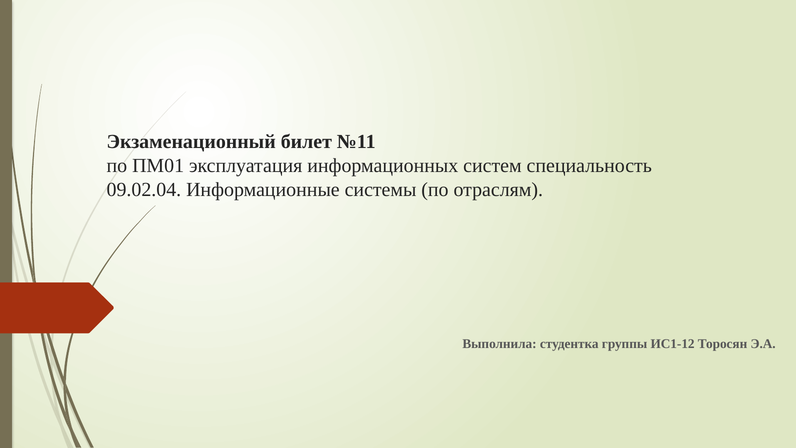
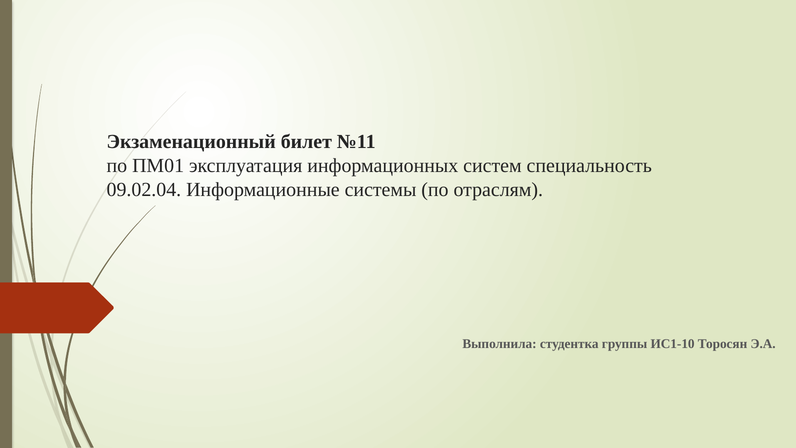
ИС1-12: ИС1-12 -> ИС1-10
